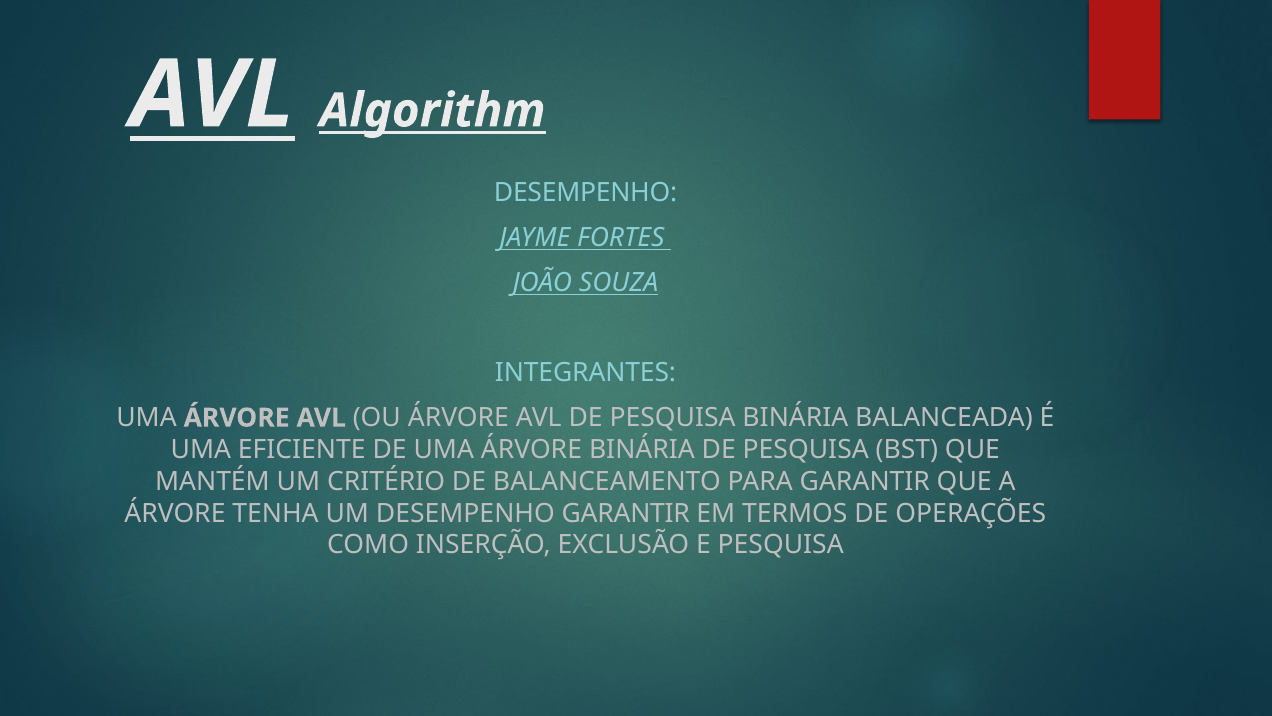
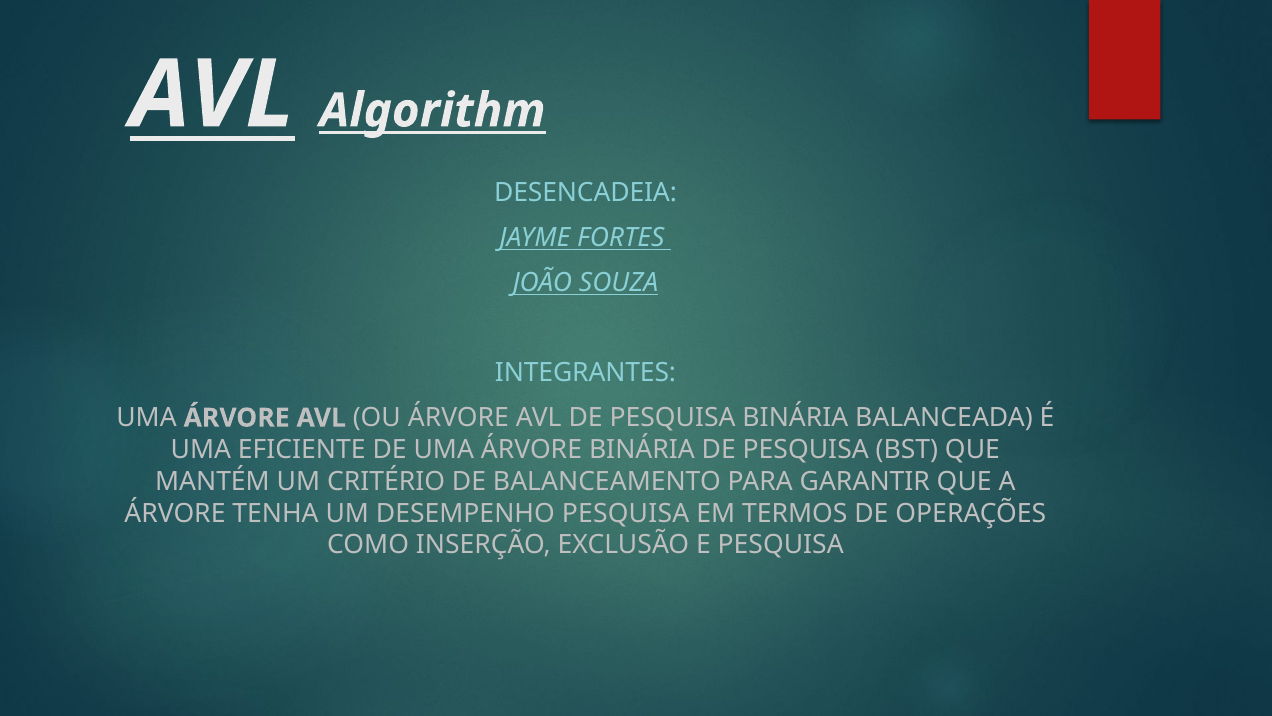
DESEMPENHO at (586, 192): DESEMPENHO -> DESENCADEIA
DESEMPENHO GARANTIR: GARANTIR -> PESQUISA
